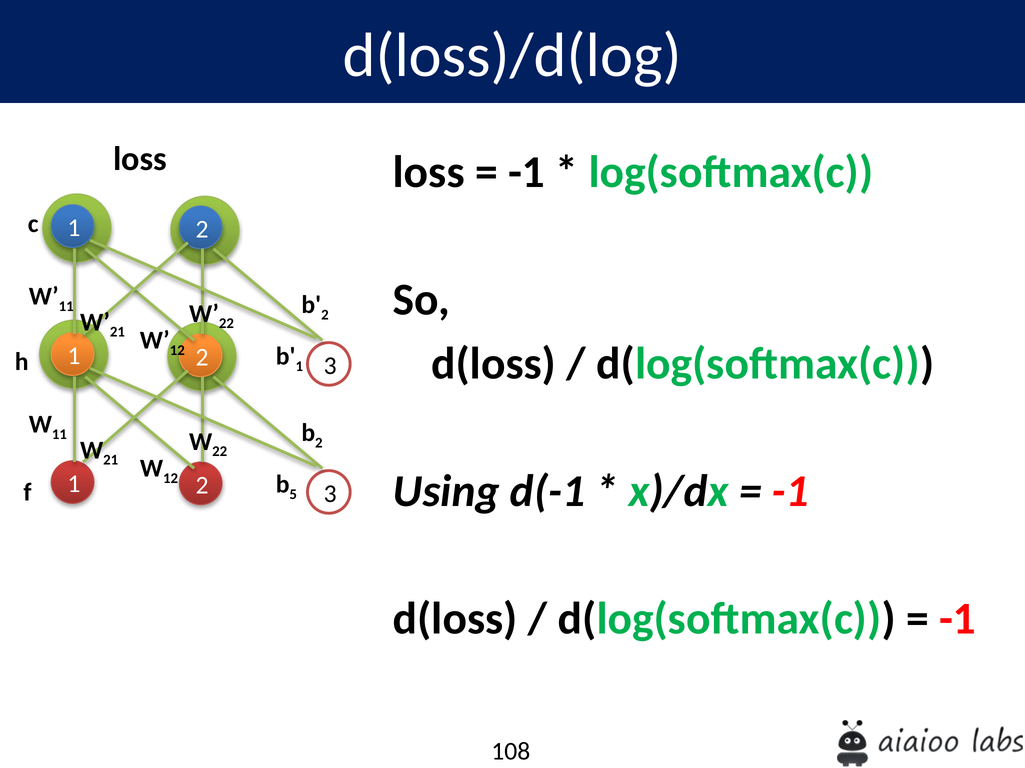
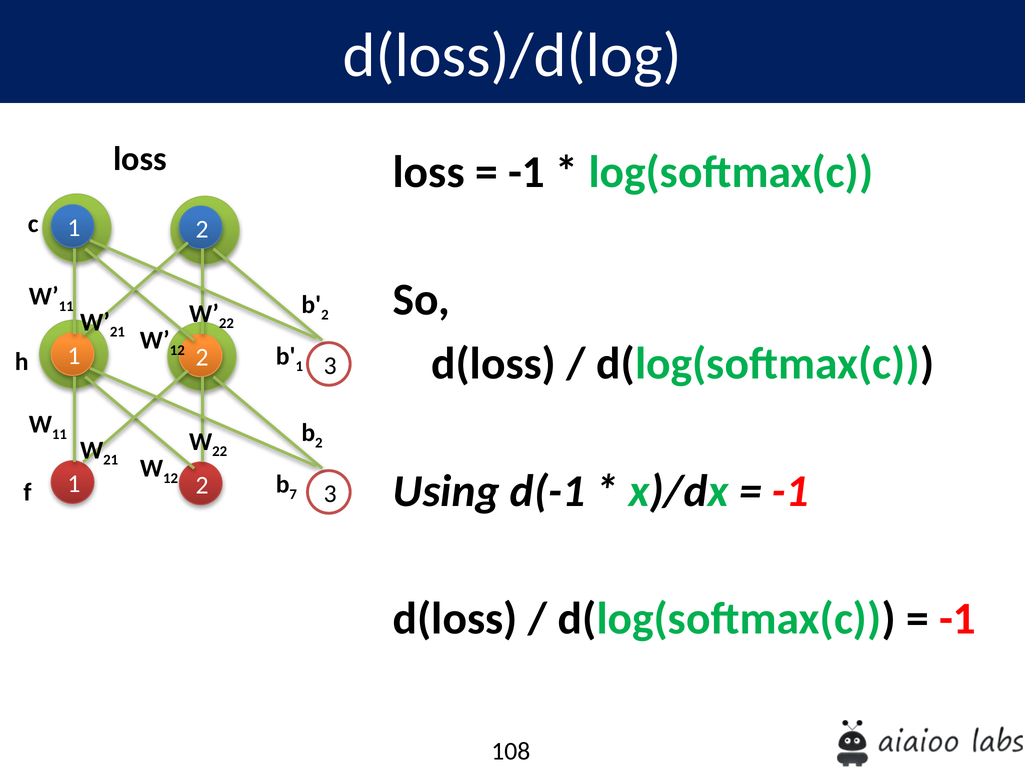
5: 5 -> 7
